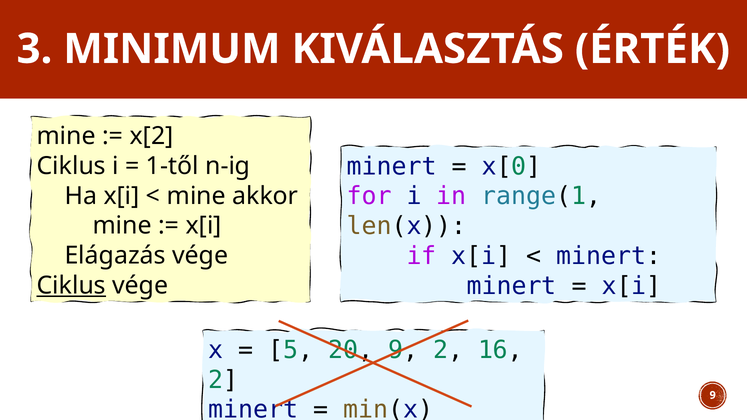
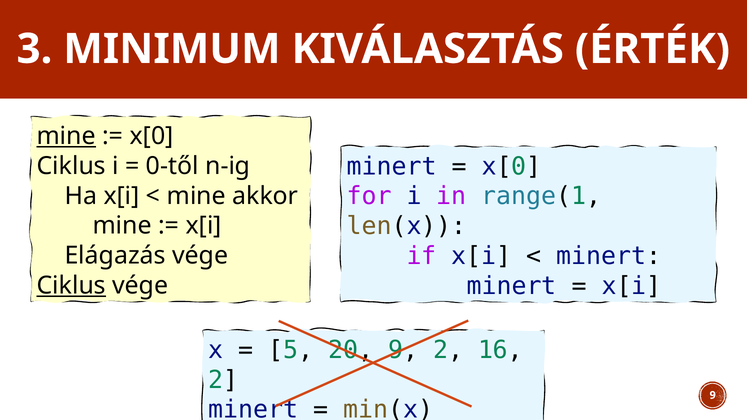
mine at (66, 136) underline: none -> present
x[2 at (152, 136): x[2 -> x[0
1-től: 1-től -> 0-től
